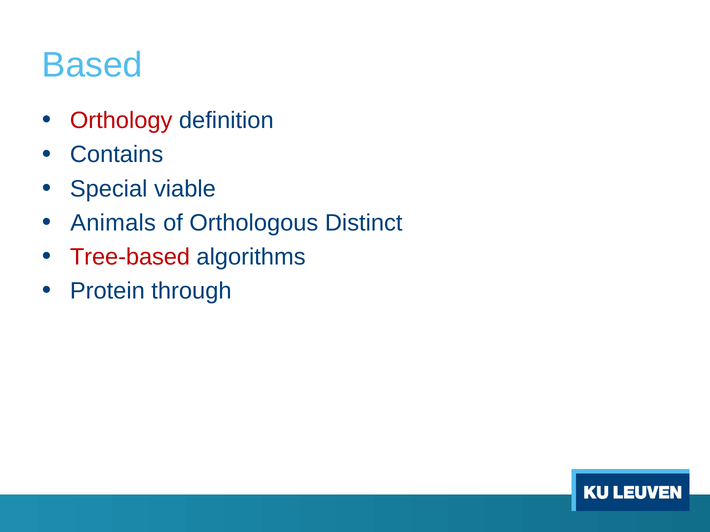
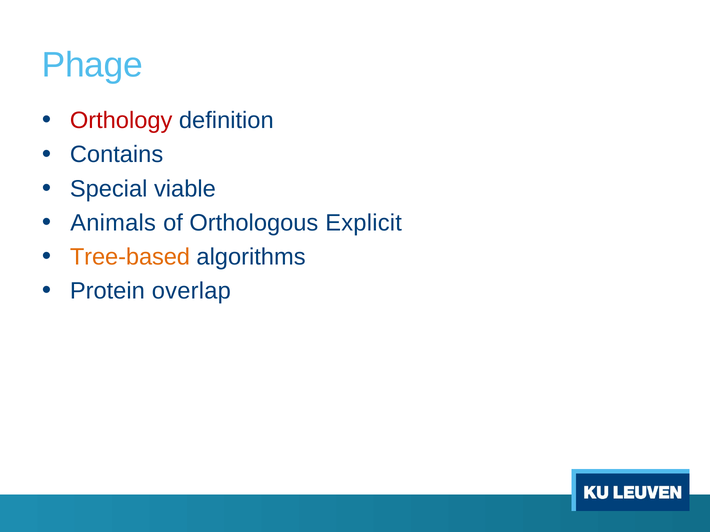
Based: Based -> Phage
Distinct: Distinct -> Explicit
Tree-based colour: red -> orange
through: through -> overlap
